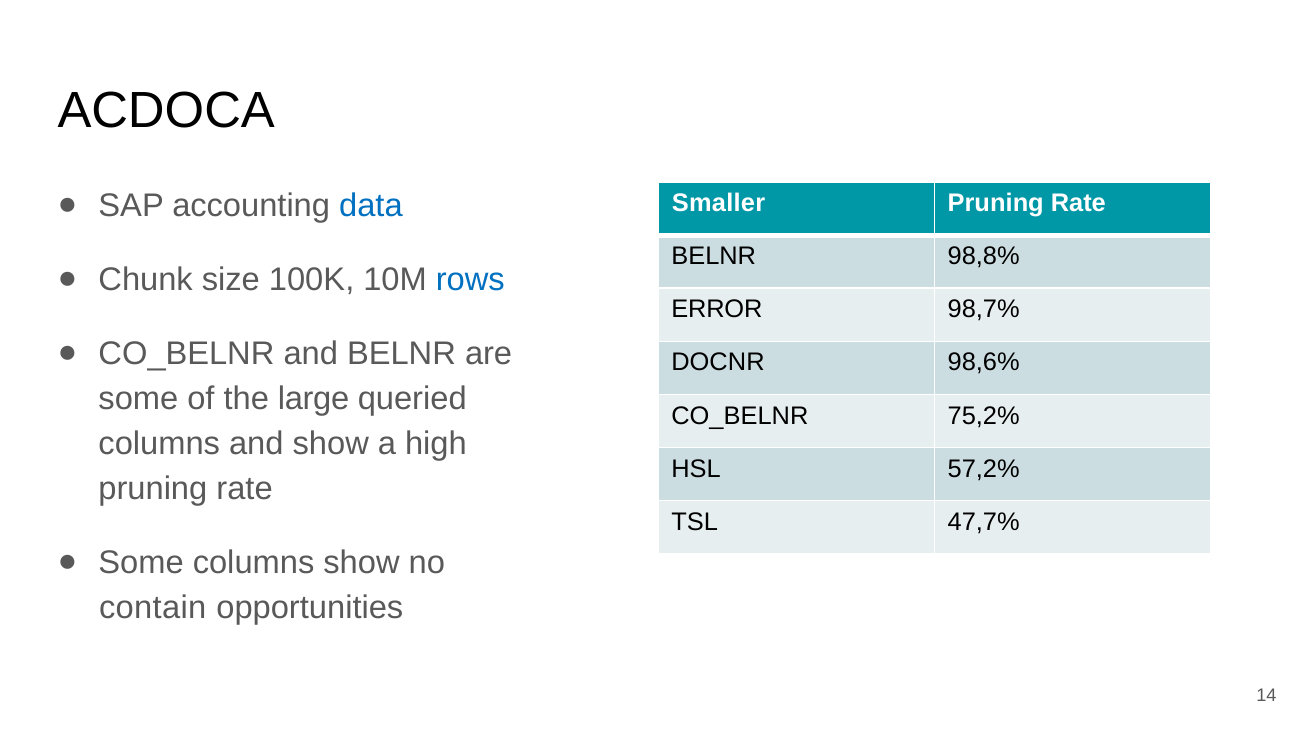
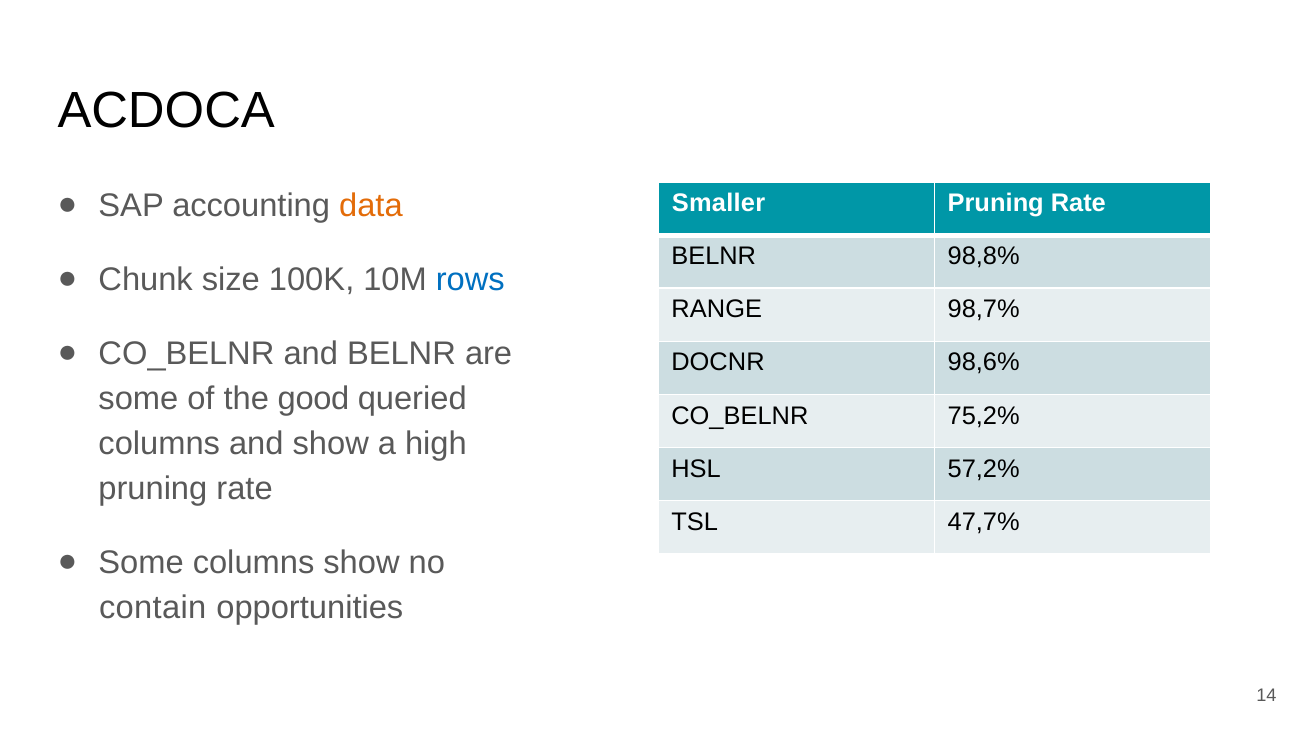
data colour: blue -> orange
ERROR: ERROR -> RANGE
large: large -> good
